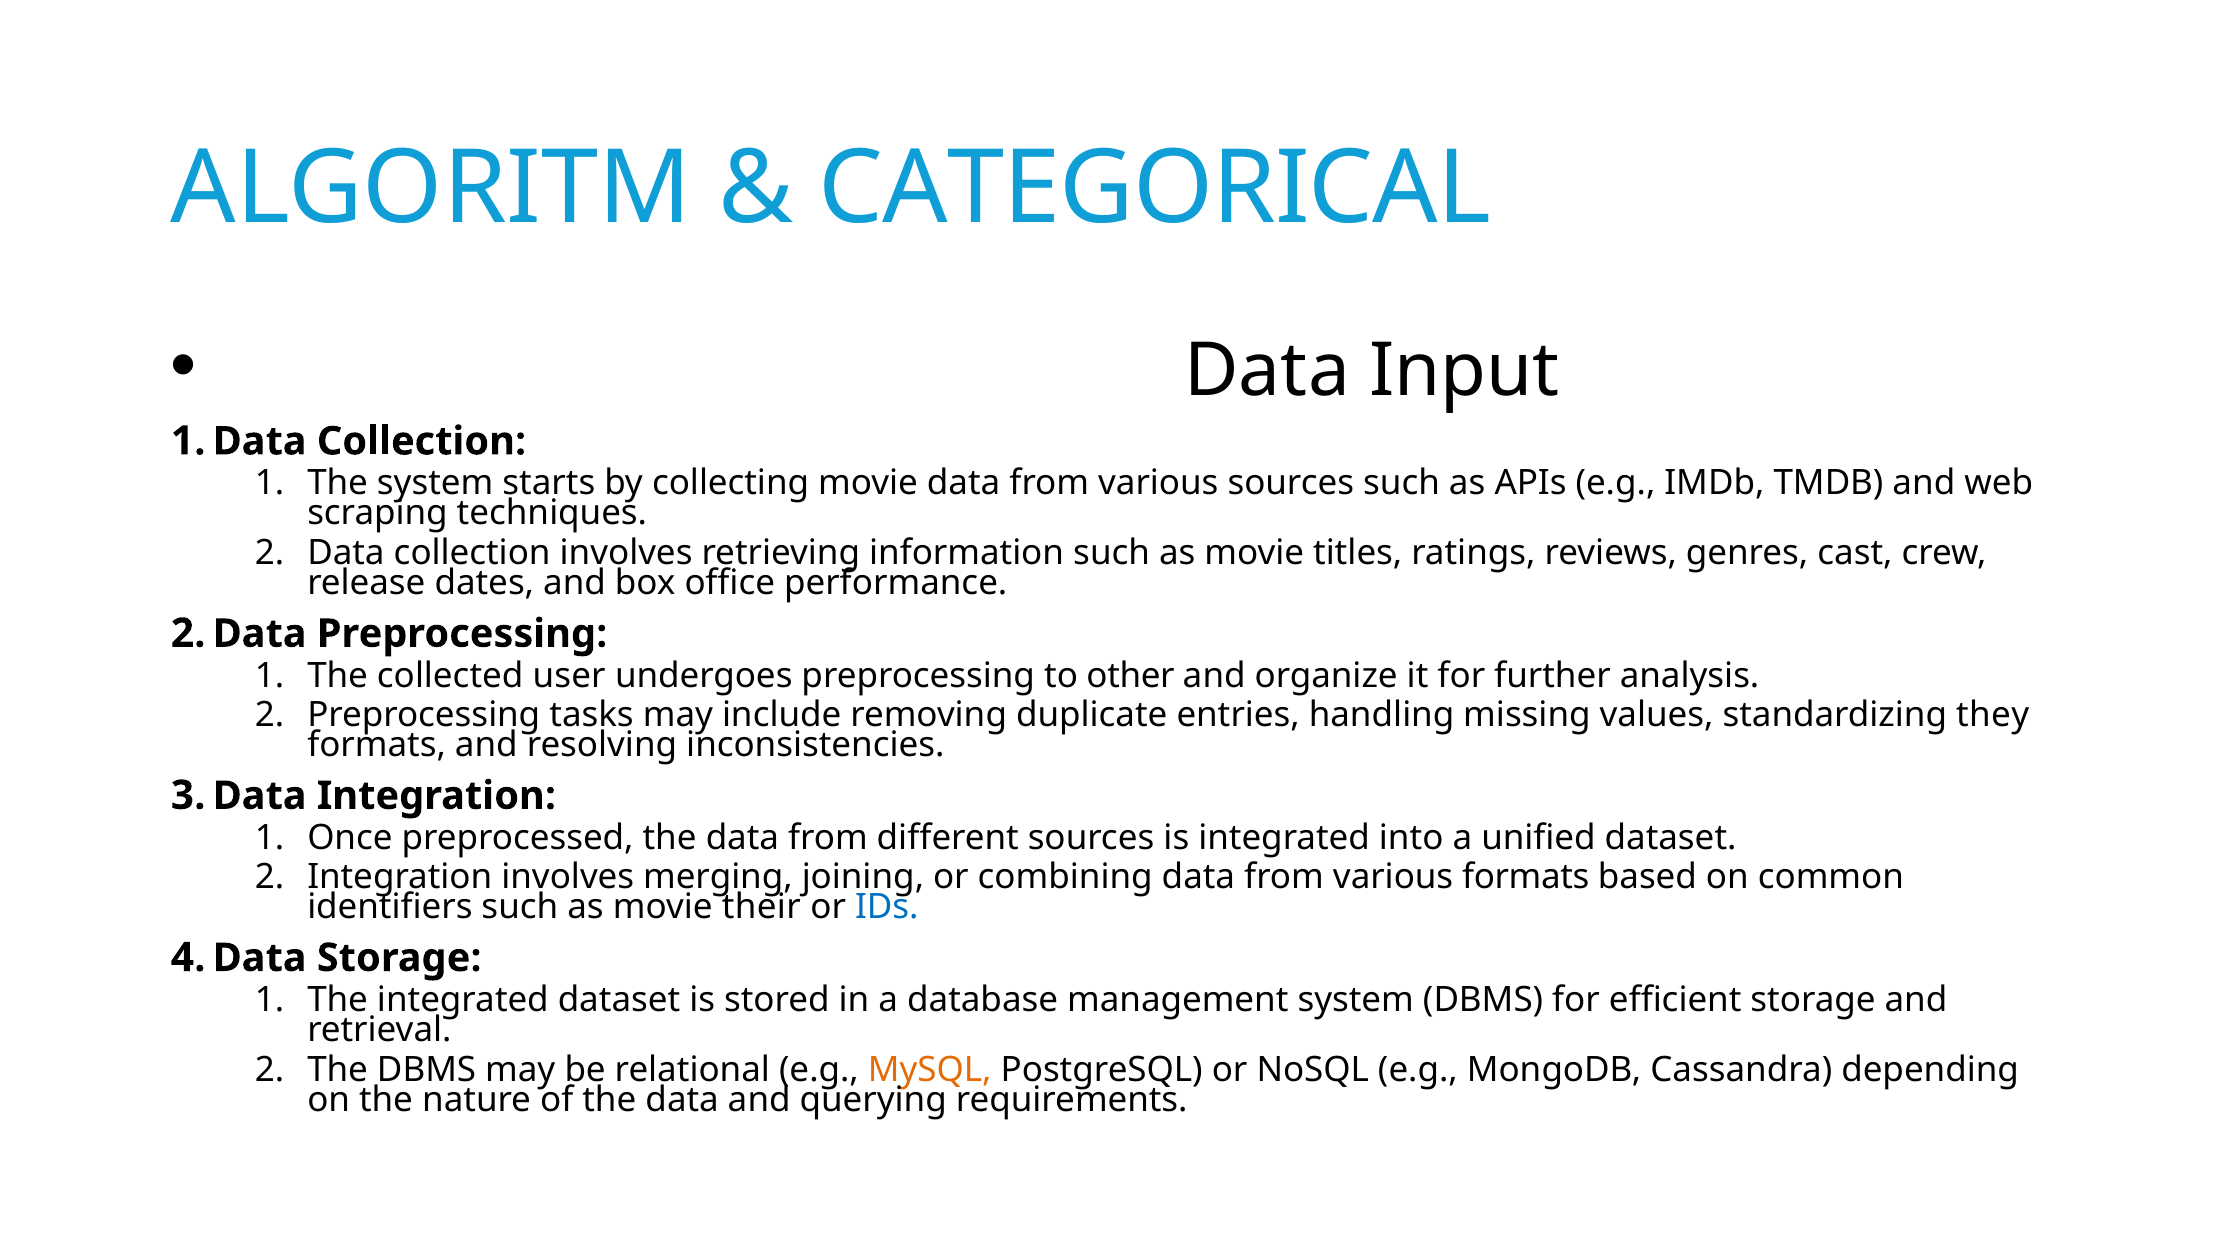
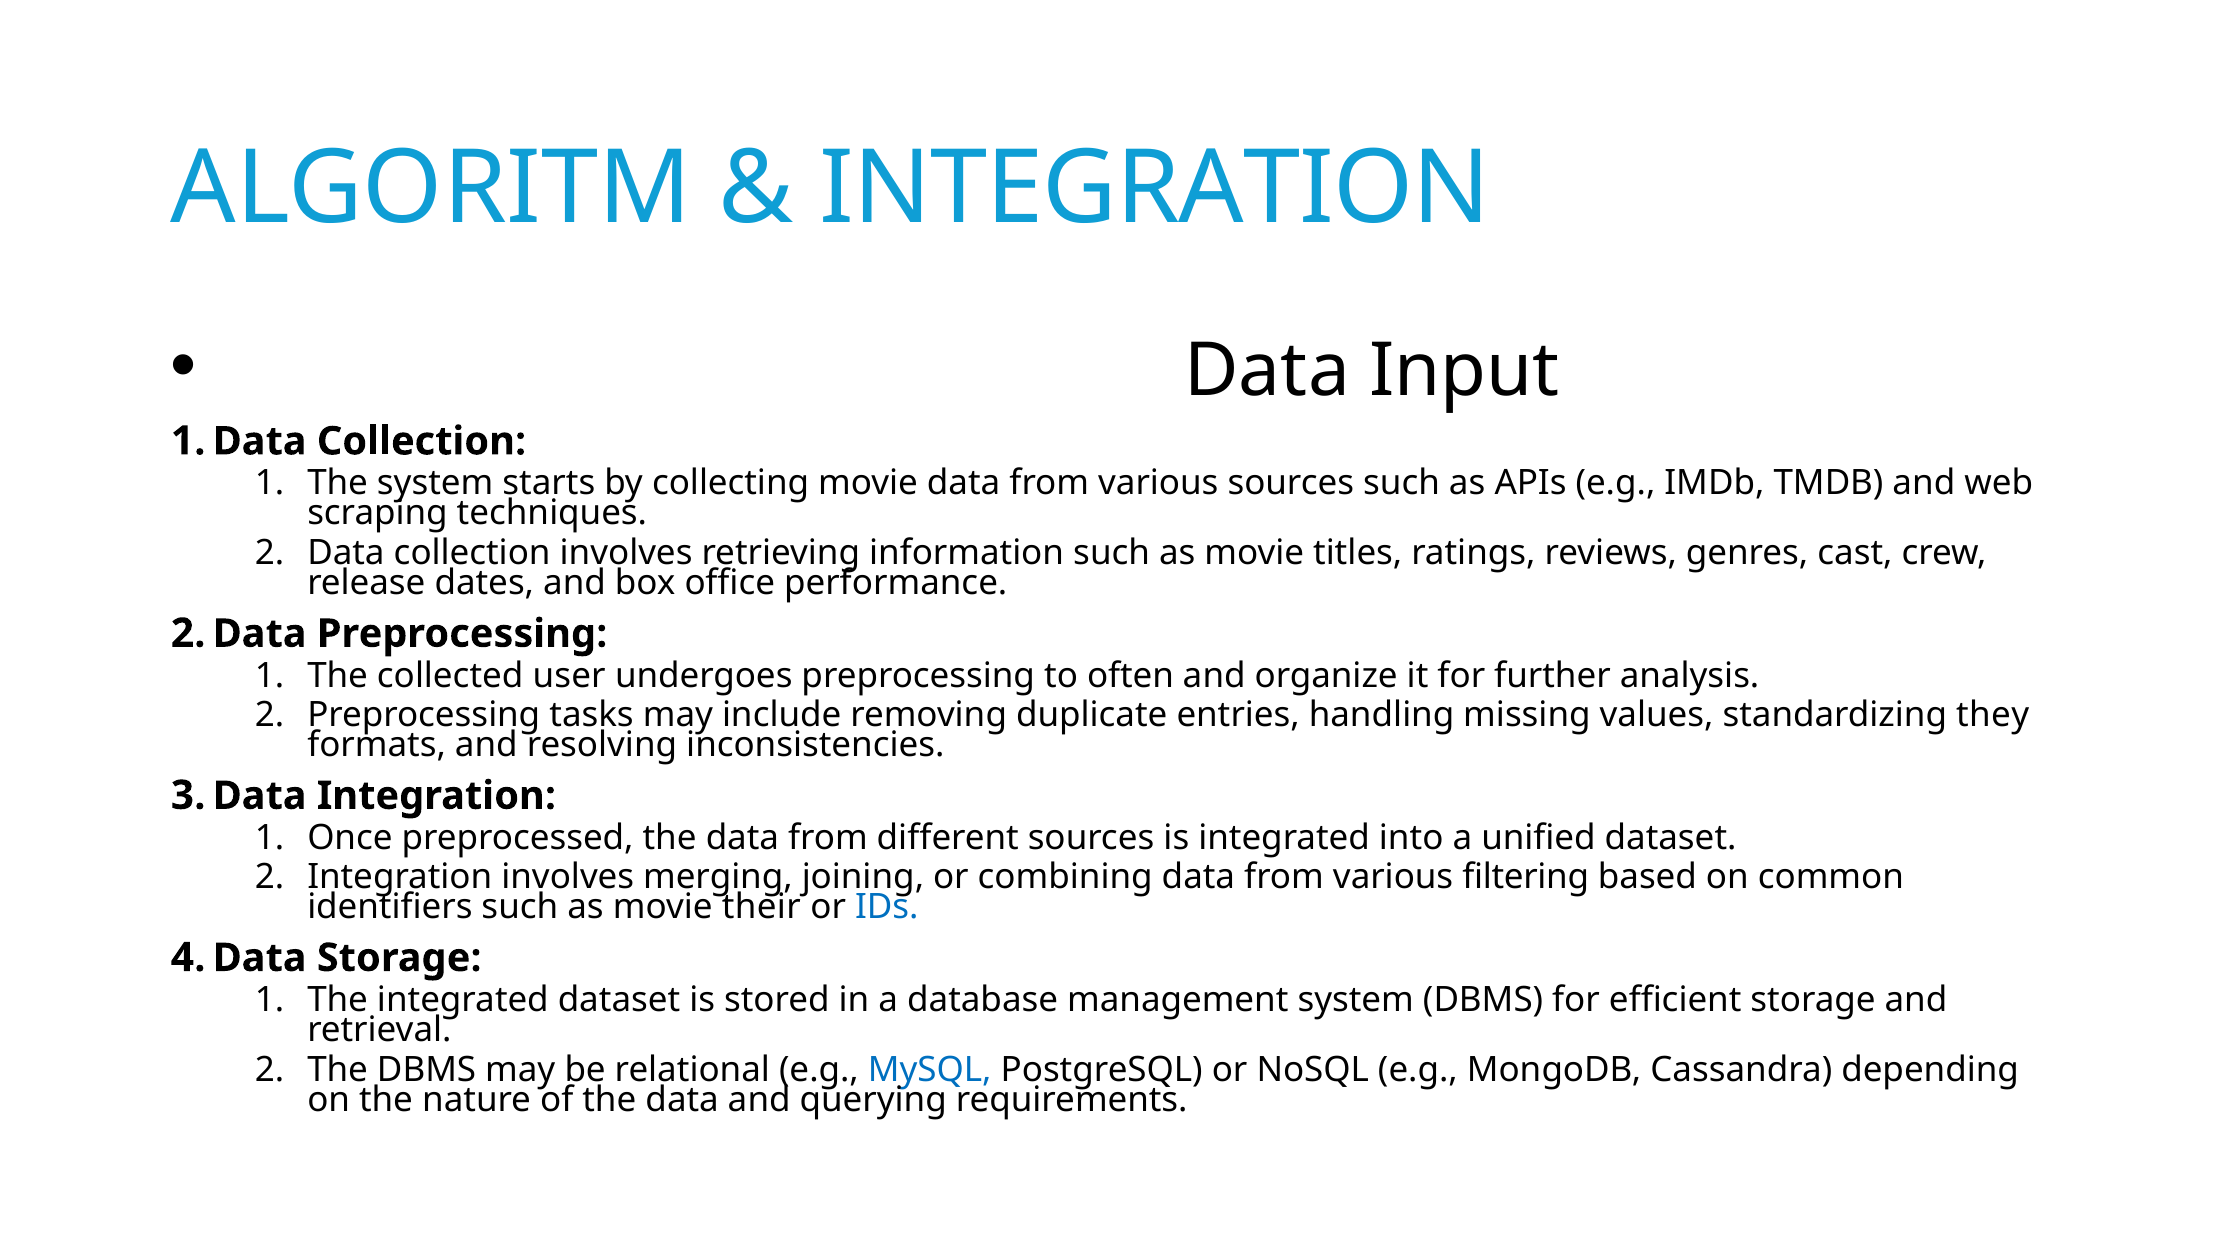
CATEGORICAL at (1155, 188): CATEGORICAL -> INTEGRATION
other: other -> often
various formats: formats -> filtering
MySQL colour: orange -> blue
